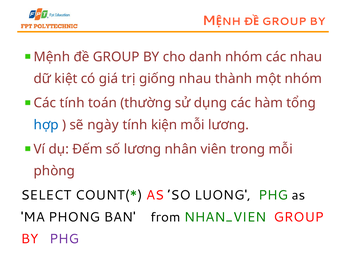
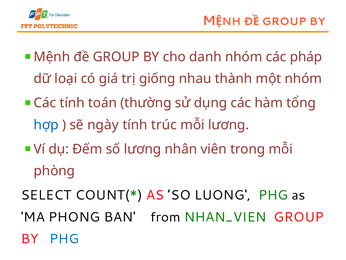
các nhau: nhau -> pháp
kiệt: kiệt -> loại
kiện: kiện -> trúc
PHG at (64, 239) colour: purple -> blue
